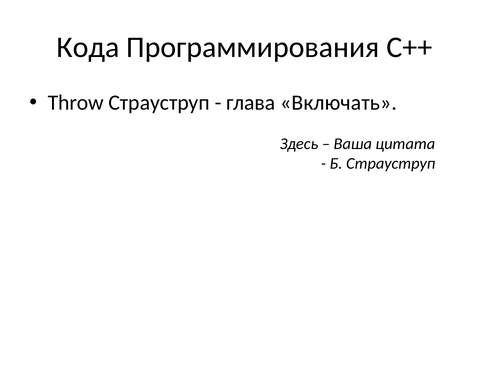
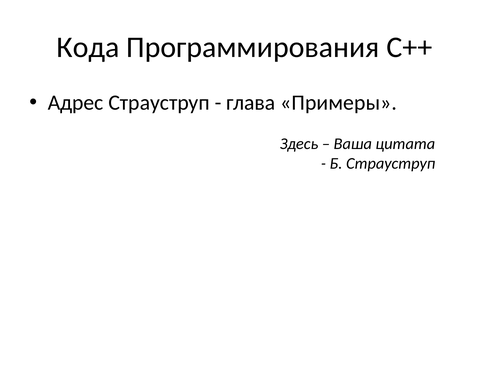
Throw: Throw -> Адрес
Включать: Включать -> Примеры
